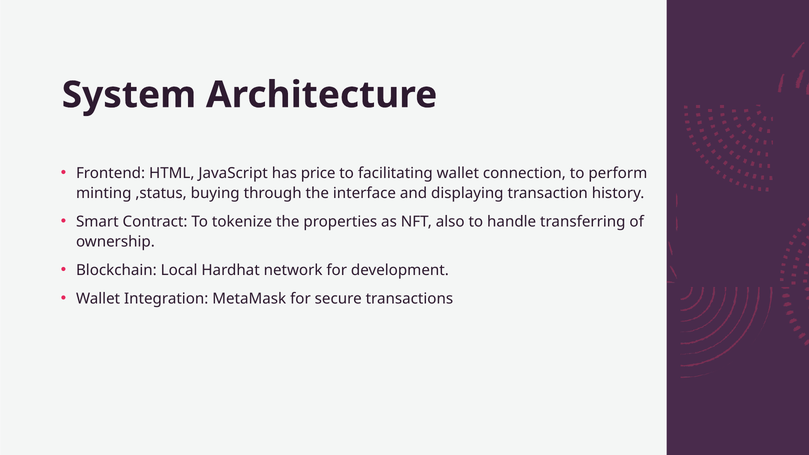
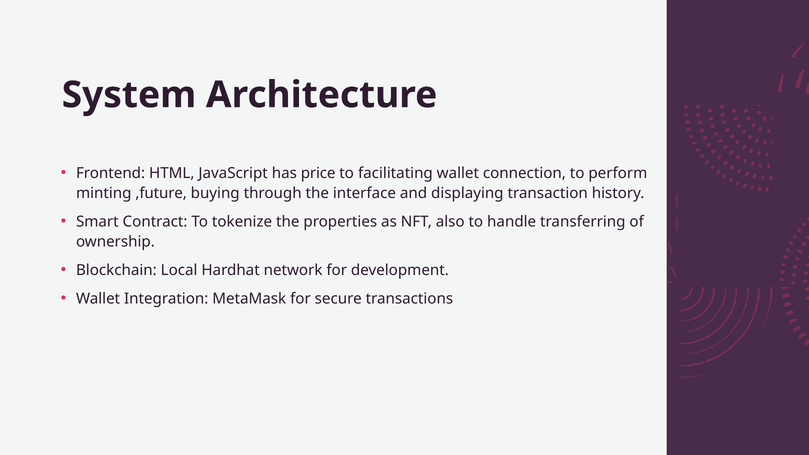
,status: ,status -> ,future
